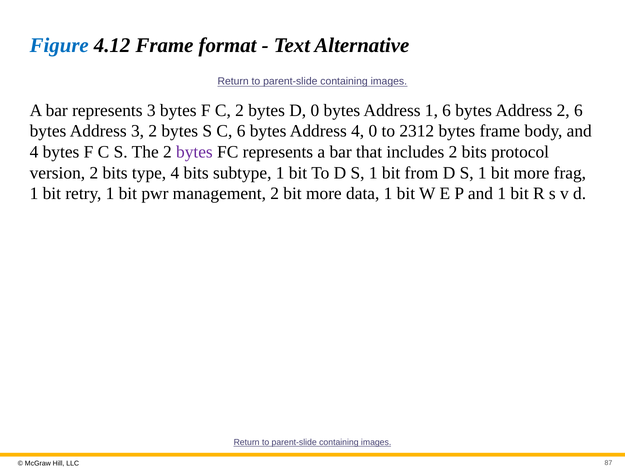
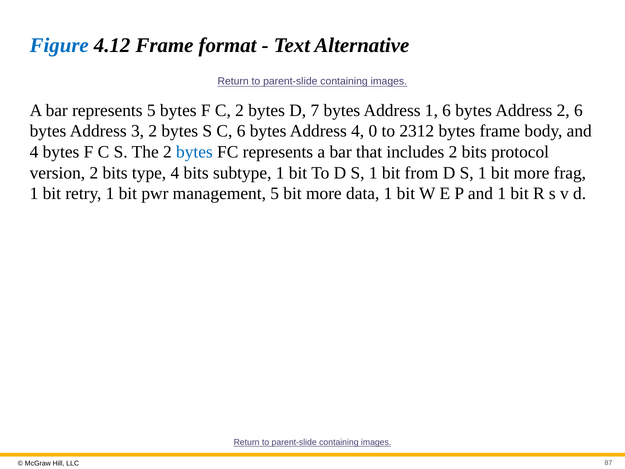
represents 3: 3 -> 5
D 0: 0 -> 7
bytes at (194, 152) colour: purple -> blue
management 2: 2 -> 5
